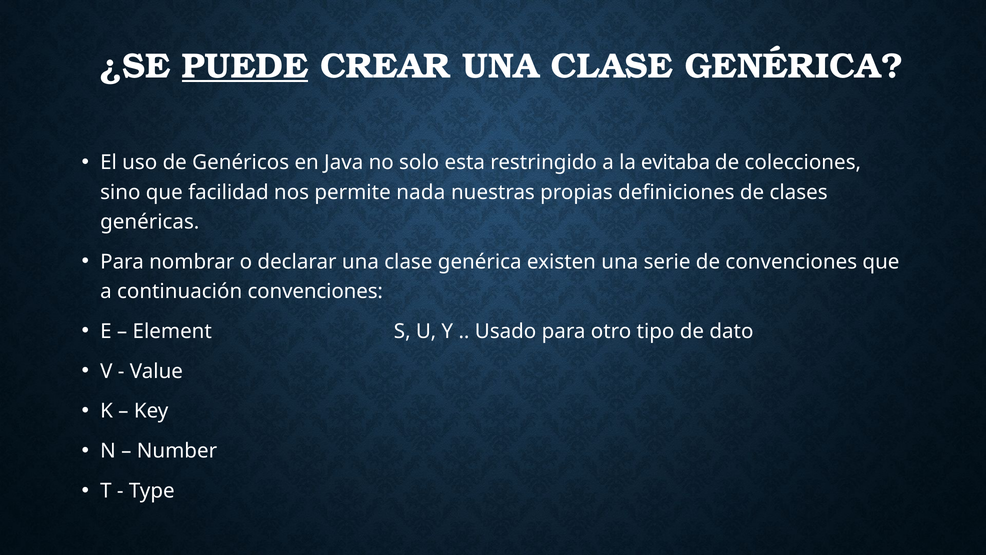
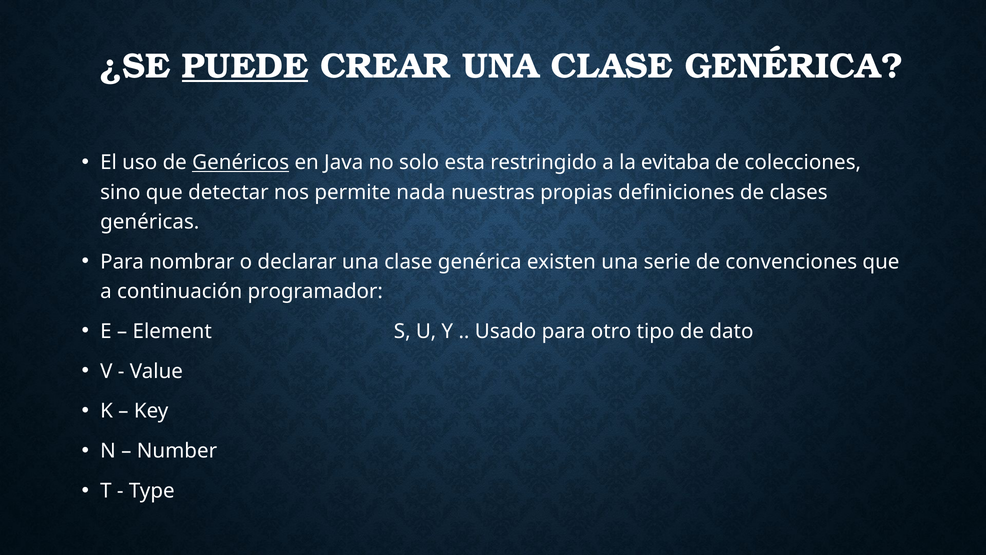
Genéricos underline: none -> present
facilidad: facilidad -> detectar
continuación convenciones: convenciones -> programador
